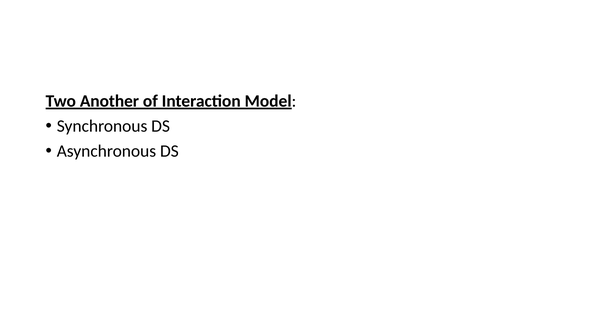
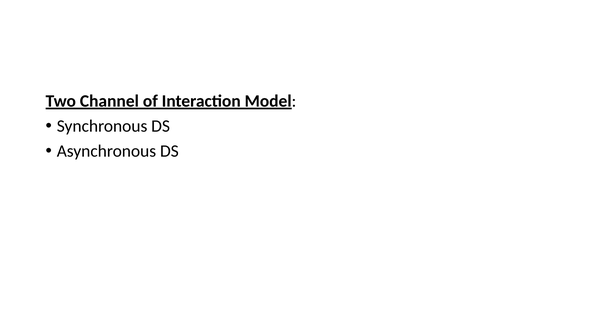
Another: Another -> Channel
